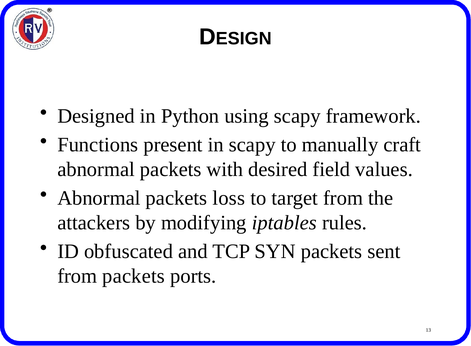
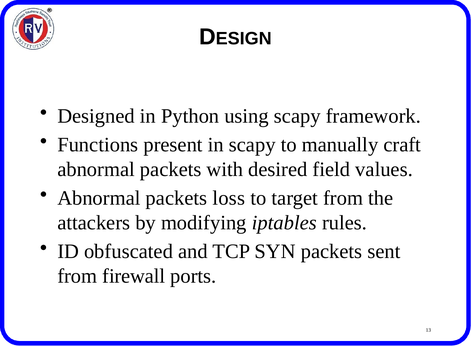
from packets: packets -> firewall
